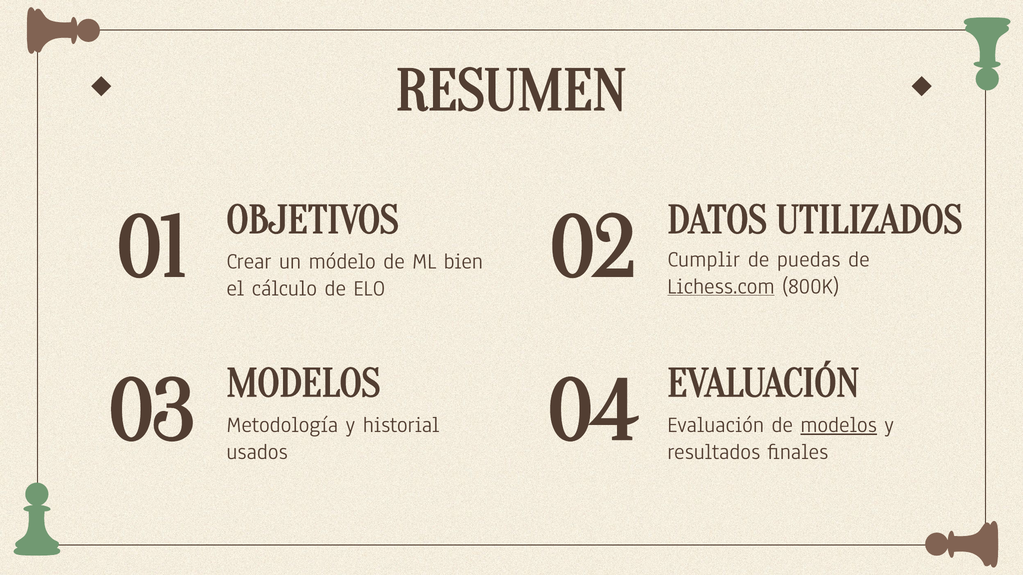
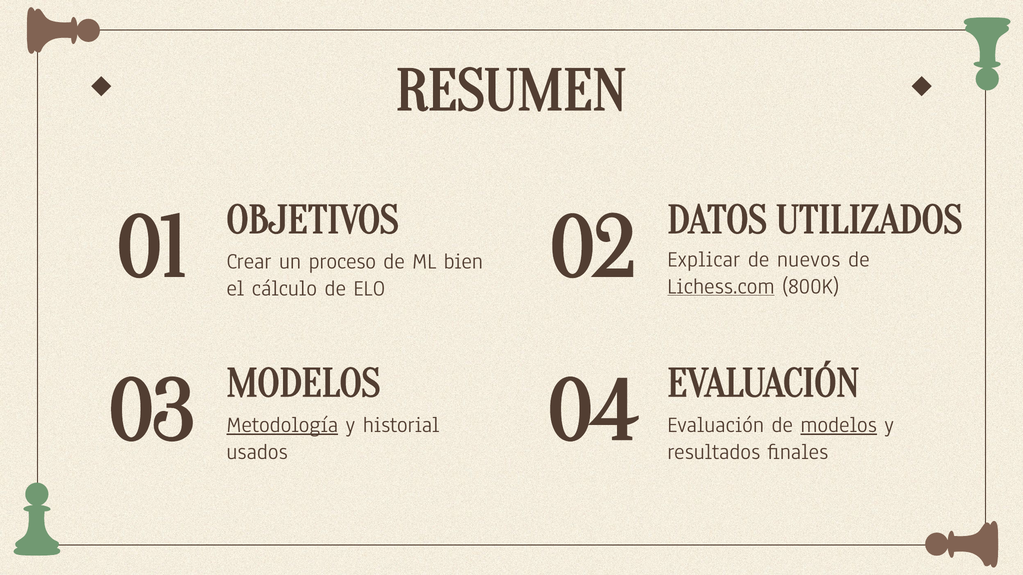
Cumplir: Cumplir -> Explicar
puedas: puedas -> nuevos
módelo: módelo -> proceso
Metodología underline: none -> present
